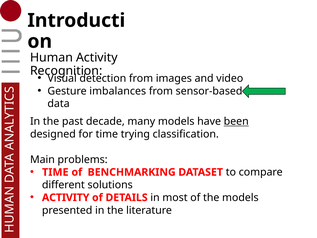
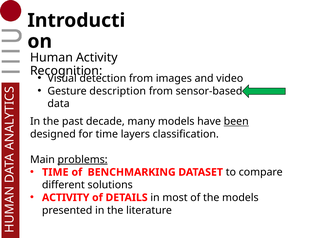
imbalances: imbalances -> description
trying: trying -> layers
problems underline: none -> present
